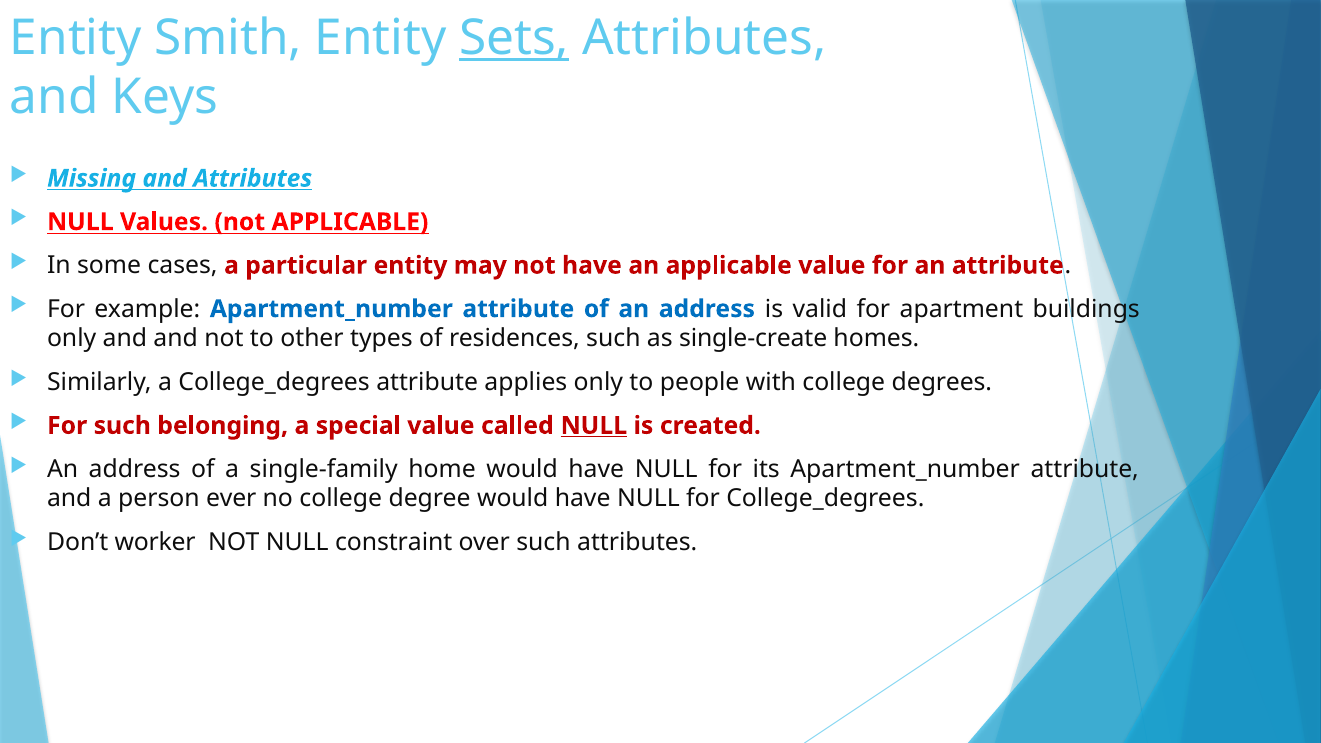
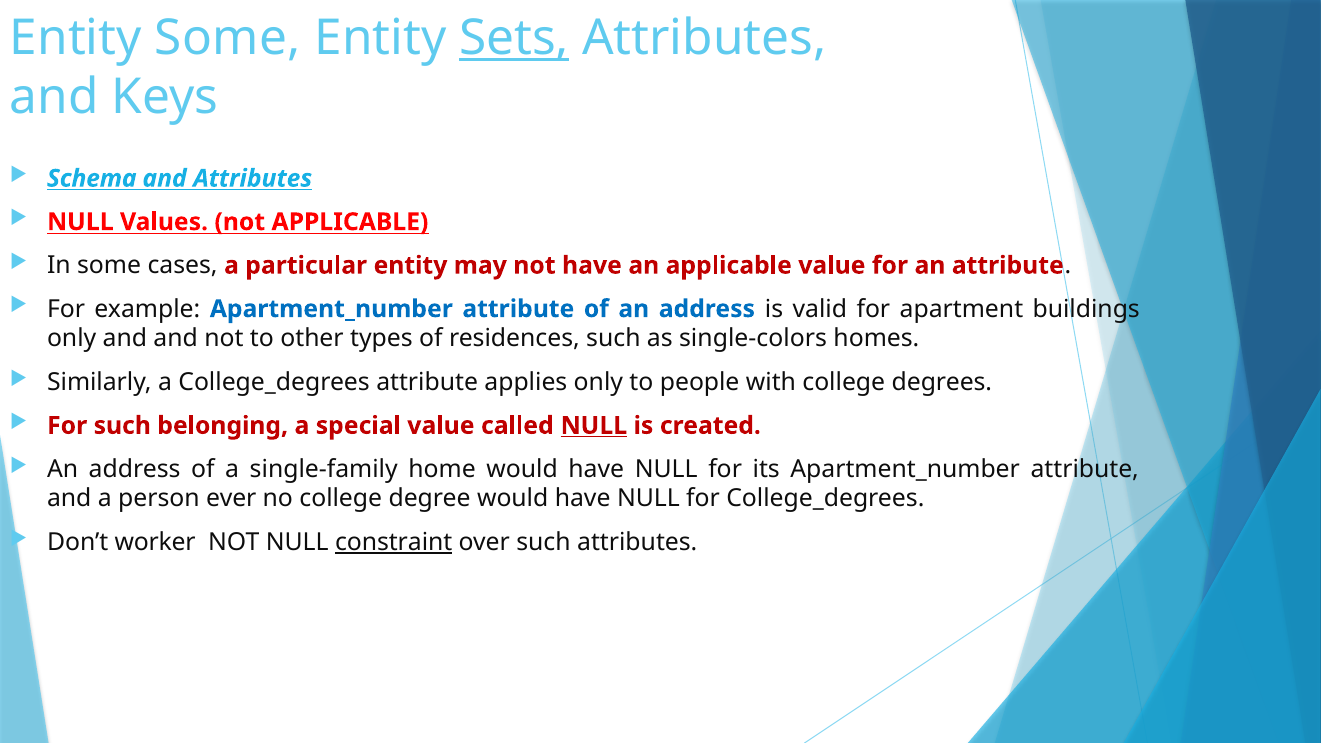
Entity Smith: Smith -> Some
Missing: Missing -> Schema
single-create: single-create -> single-colors
constraint underline: none -> present
